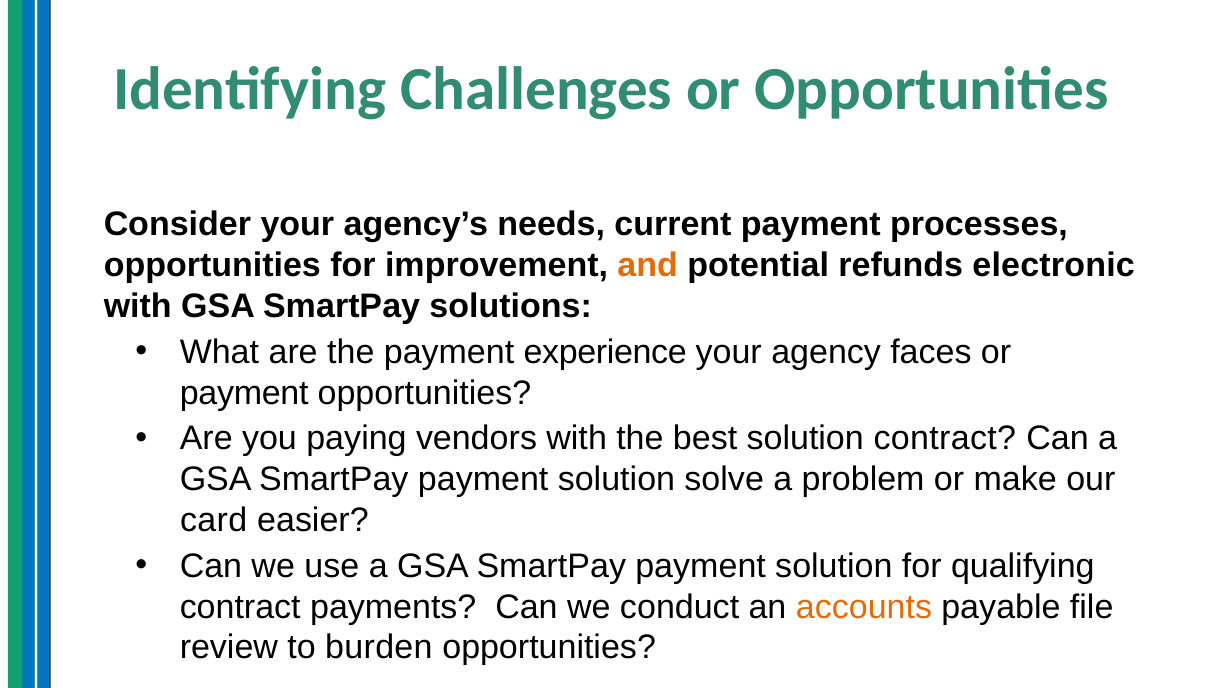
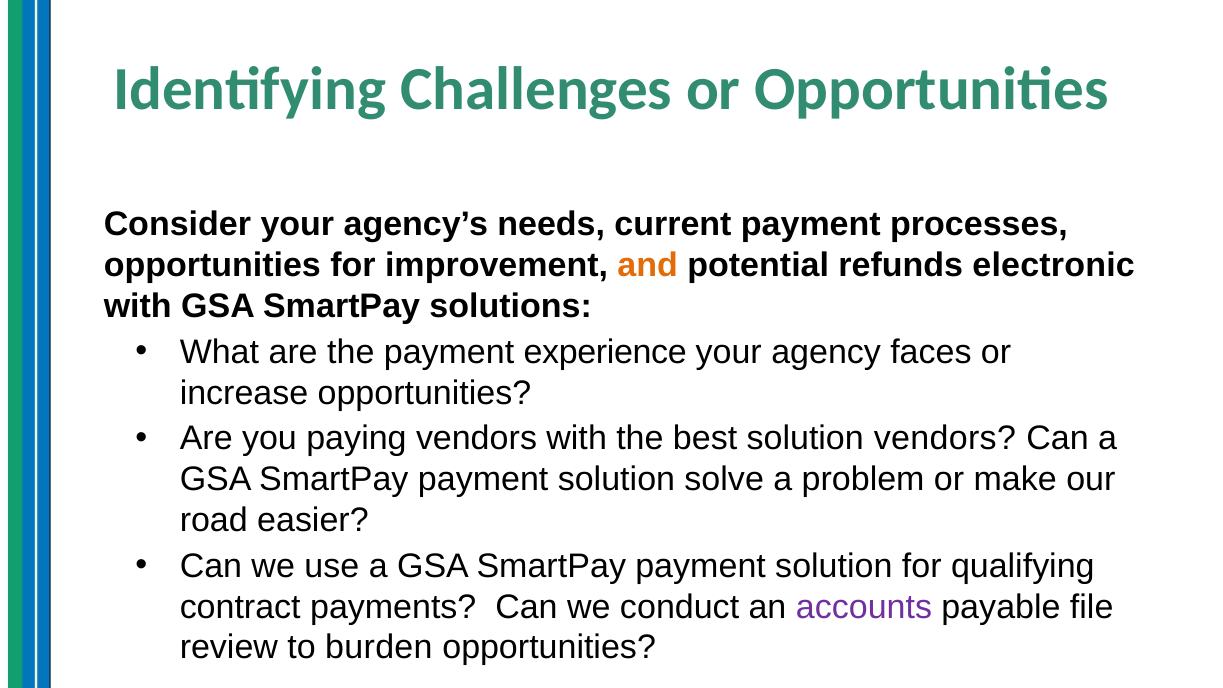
payment at (244, 393): payment -> increase
solution contract: contract -> vendors
card: card -> road
accounts colour: orange -> purple
